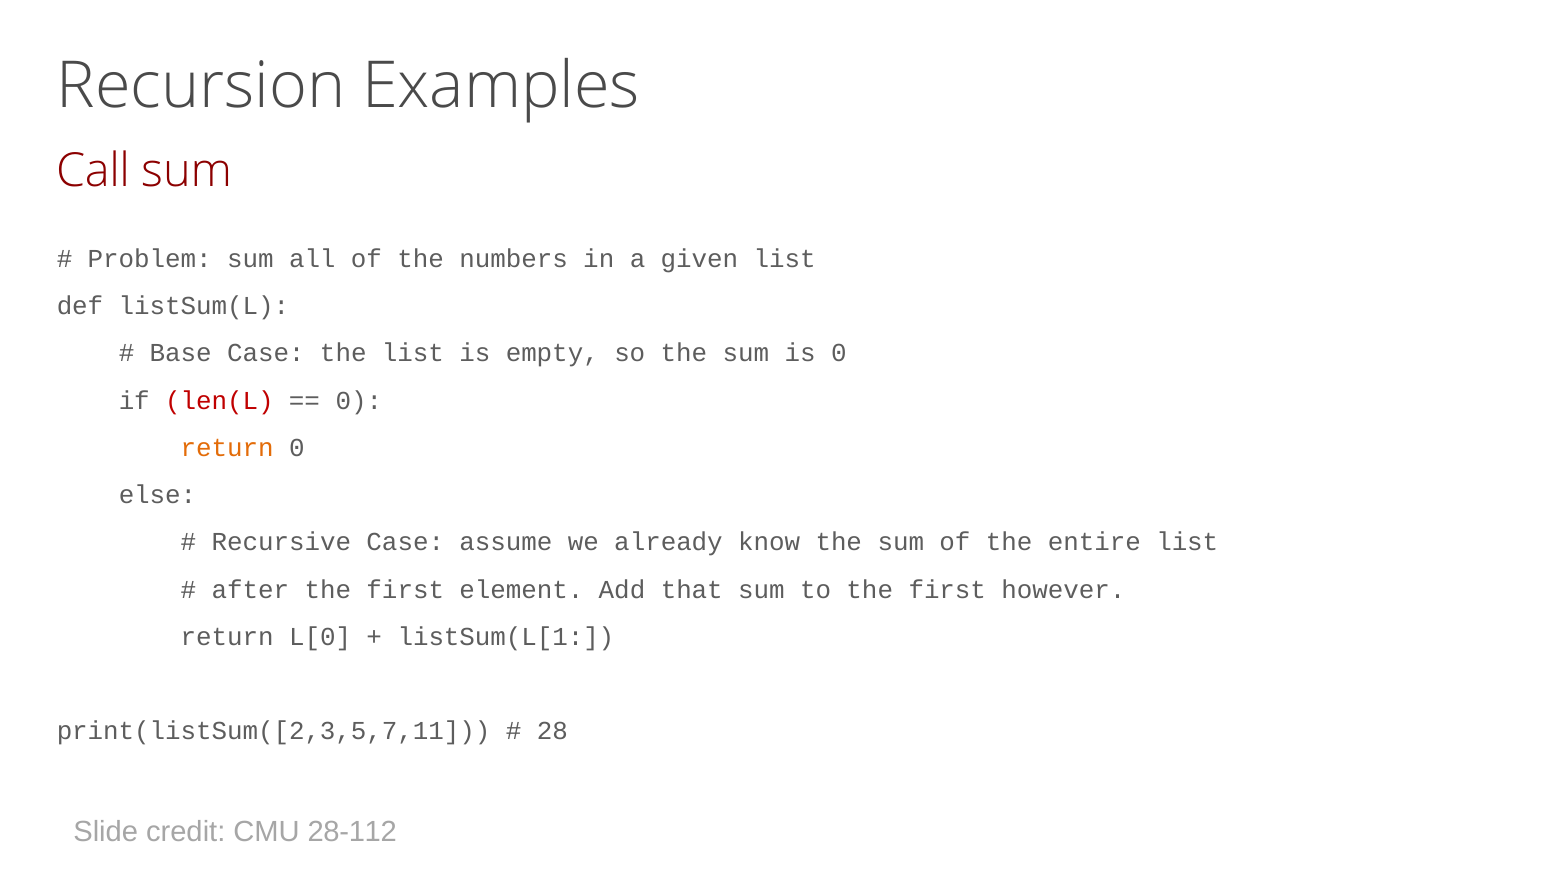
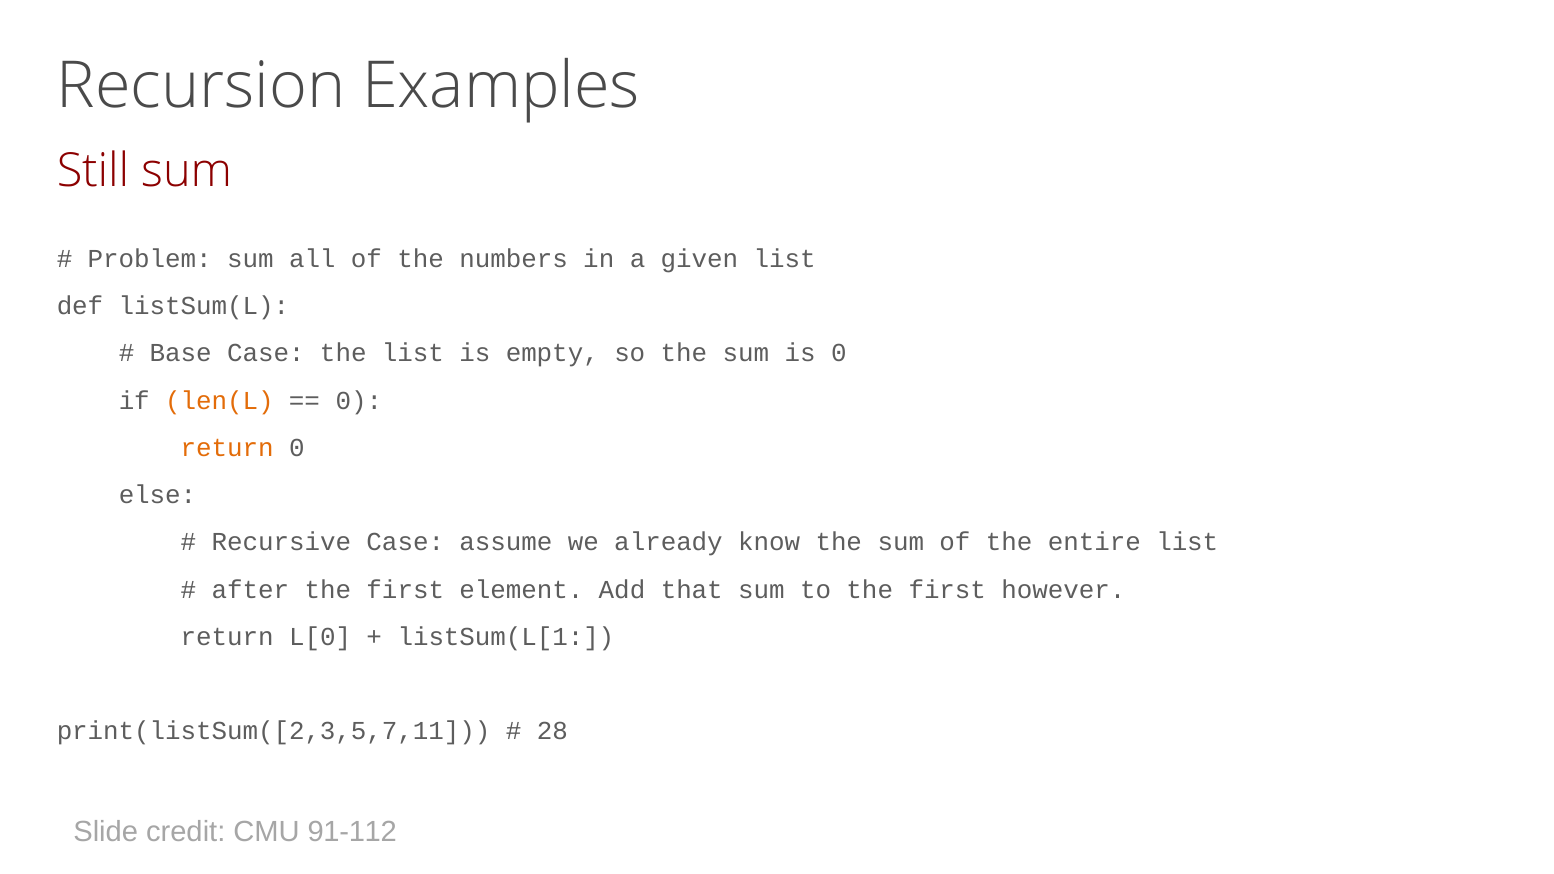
Call: Call -> Still
len(L colour: red -> orange
28-112: 28-112 -> 91-112
